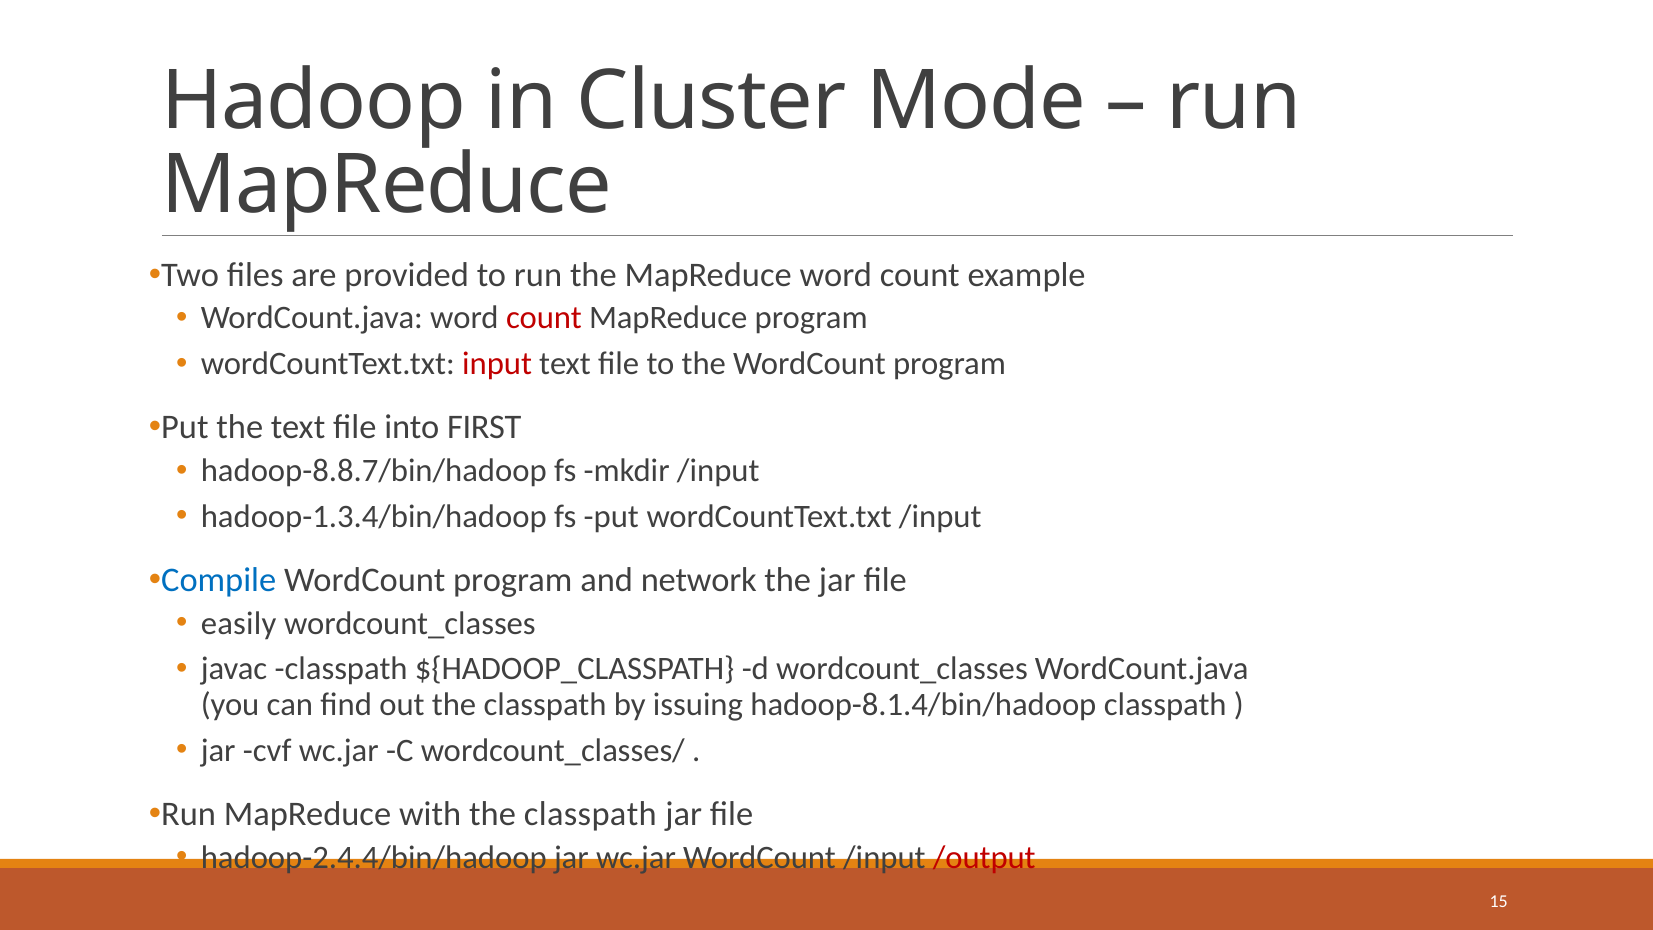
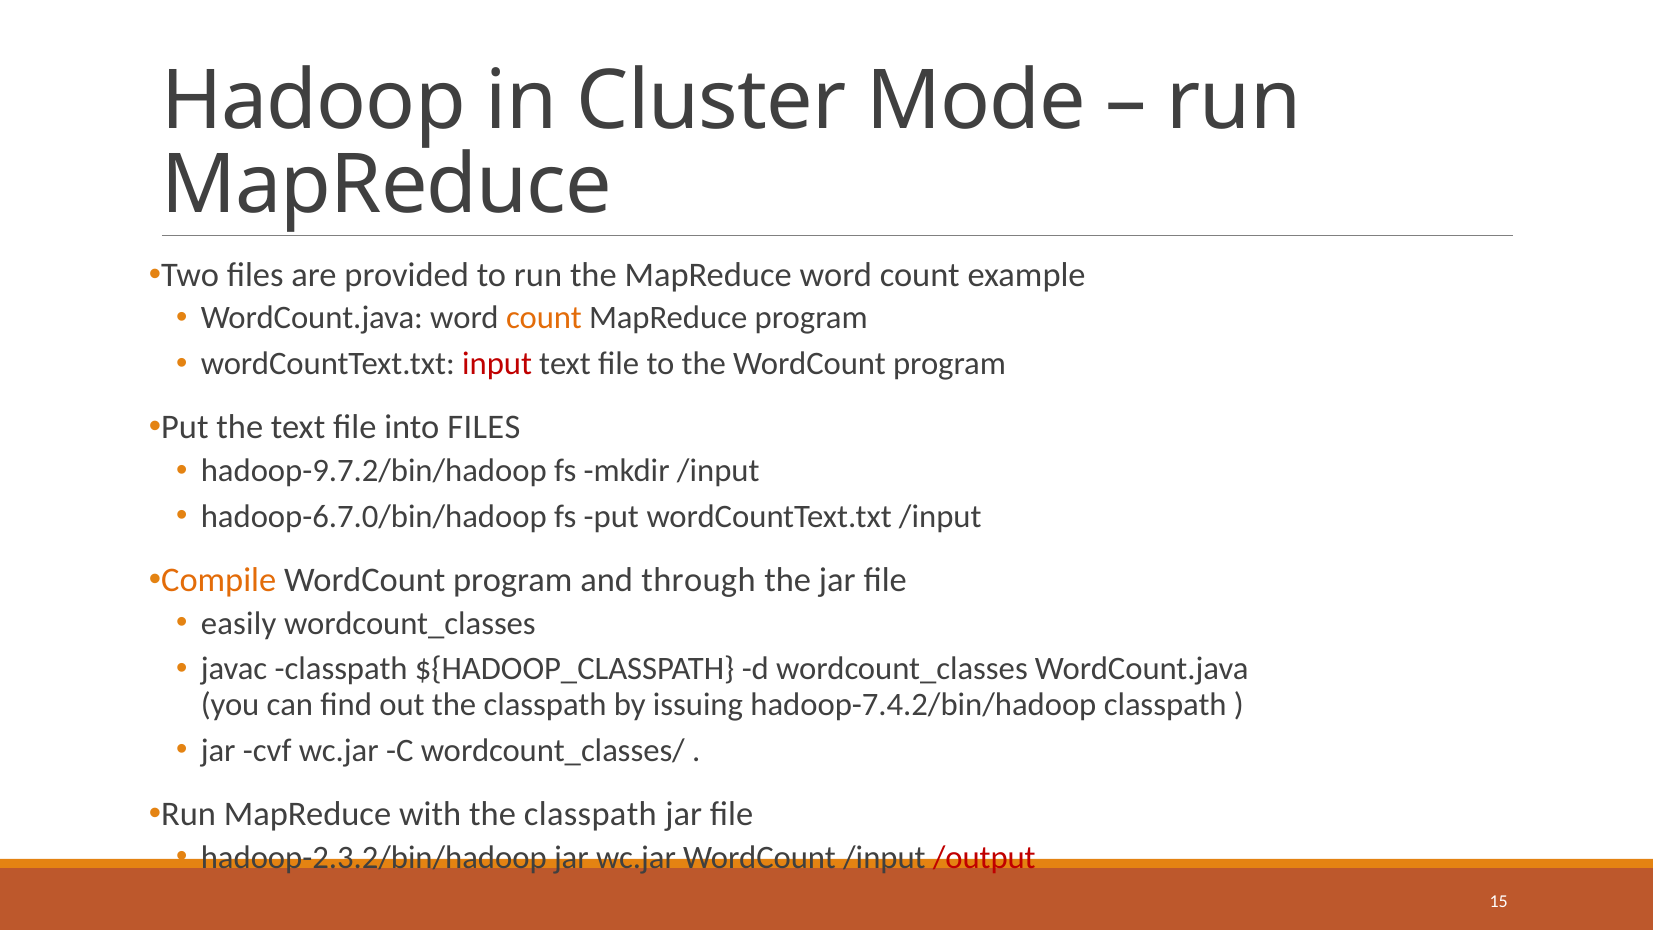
count at (544, 318) colour: red -> orange
into FIRST: FIRST -> FILES
hadoop-8.8.7/bin/hadoop: hadoop-8.8.7/bin/hadoop -> hadoop-9.7.2/bin/hadoop
hadoop-1.3.4/bin/hadoop: hadoop-1.3.4/bin/hadoop -> hadoop-6.7.0/bin/hadoop
Compile colour: blue -> orange
network: network -> through
hadoop-8.1.4/bin/hadoop: hadoop-8.1.4/bin/hadoop -> hadoop-7.4.2/bin/hadoop
hadoop-2.4.4/bin/hadoop: hadoop-2.4.4/bin/hadoop -> hadoop-2.3.2/bin/hadoop
